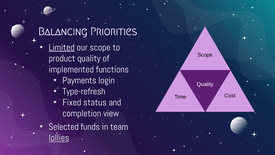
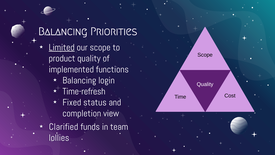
Payments at (79, 80): Payments -> Balancing
Type-refresh: Type-refresh -> Time-refresh
Selected: Selected -> Clarified
lollies underline: present -> none
